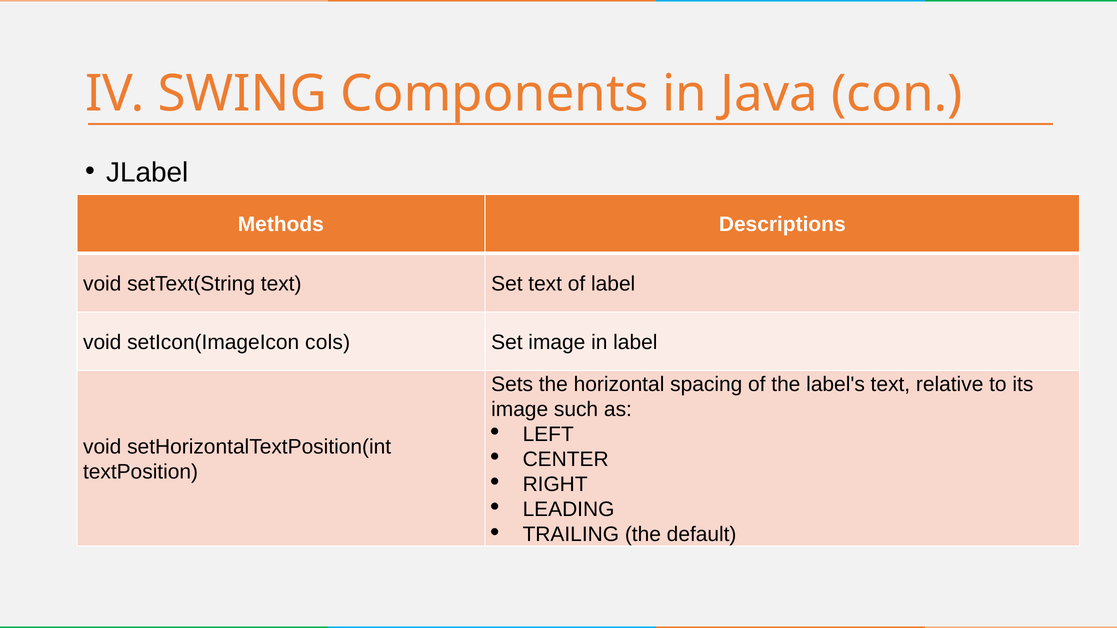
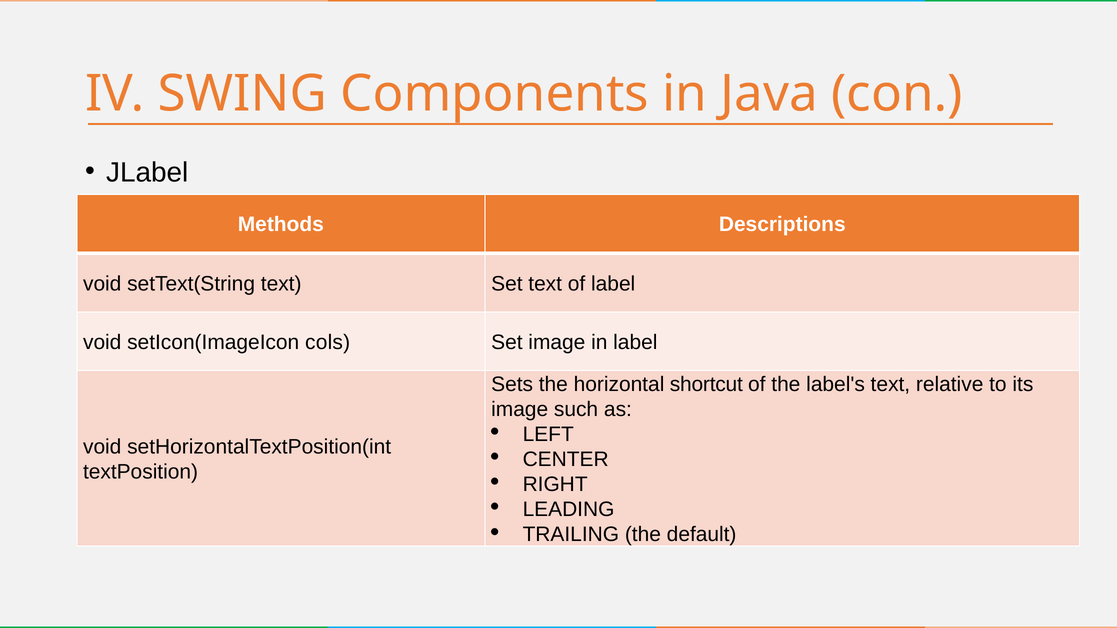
spacing: spacing -> shortcut
